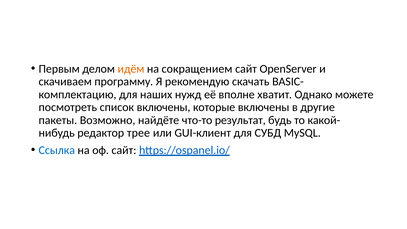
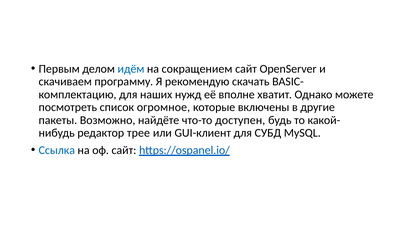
идём colour: orange -> blue
список включены: включены -> огромное
результат: результат -> доступен
